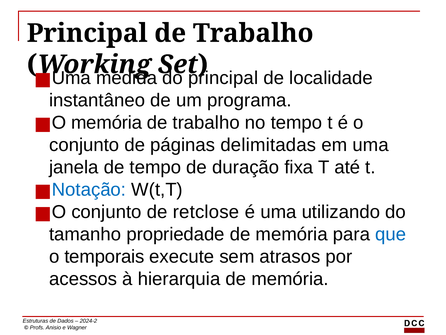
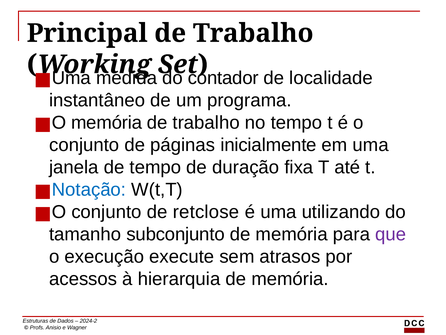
principal at (223, 78): principal -> contador
delimitadas: delimitadas -> inicialmente
propriedade: propriedade -> subconjunto
que colour: blue -> purple
temporais: temporais -> execução
